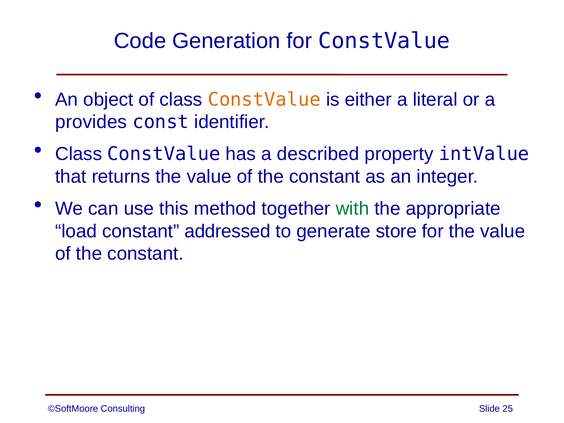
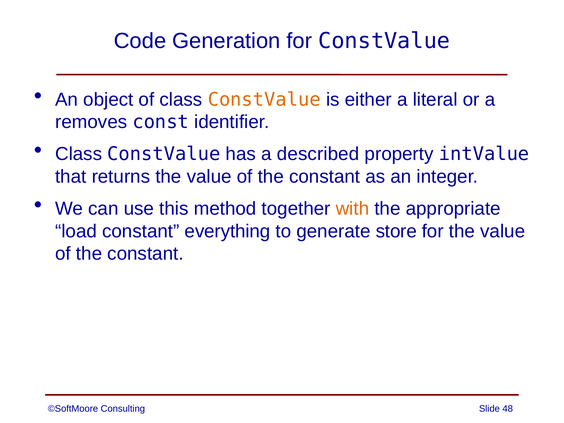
provides: provides -> removes
with colour: green -> orange
addressed: addressed -> everything
25: 25 -> 48
